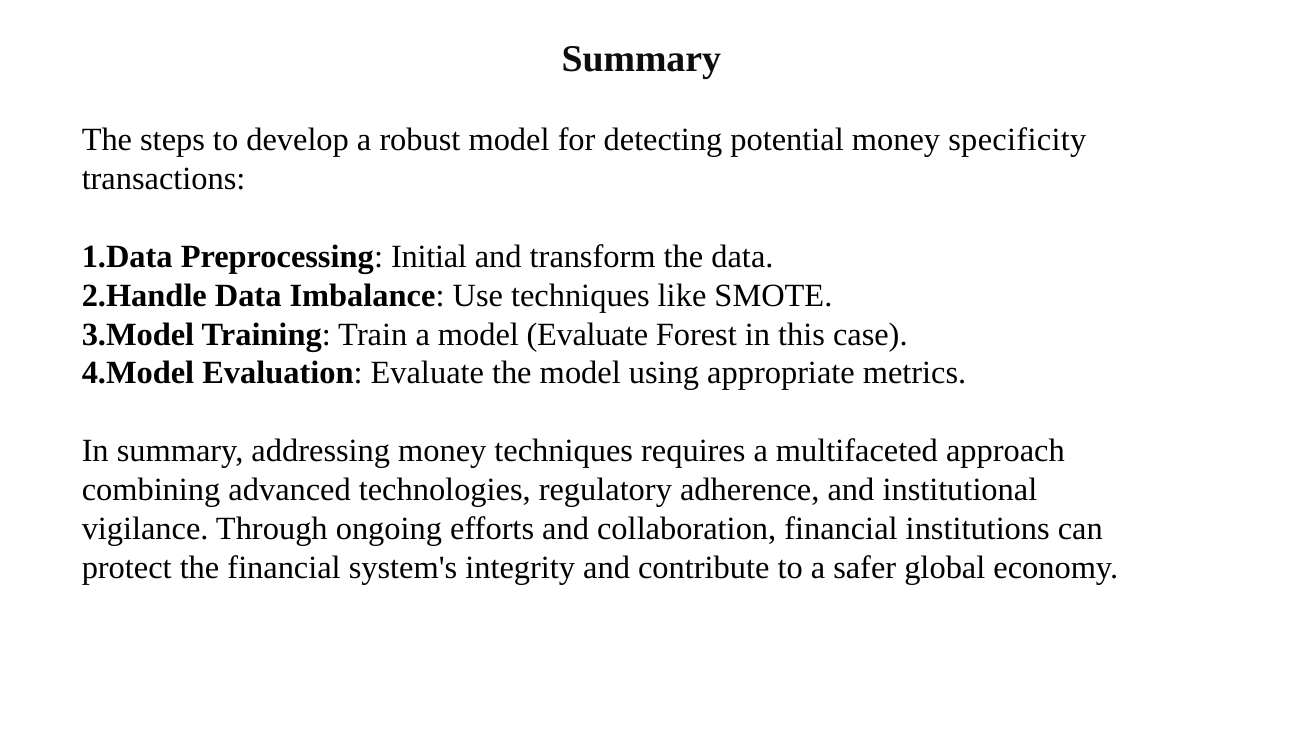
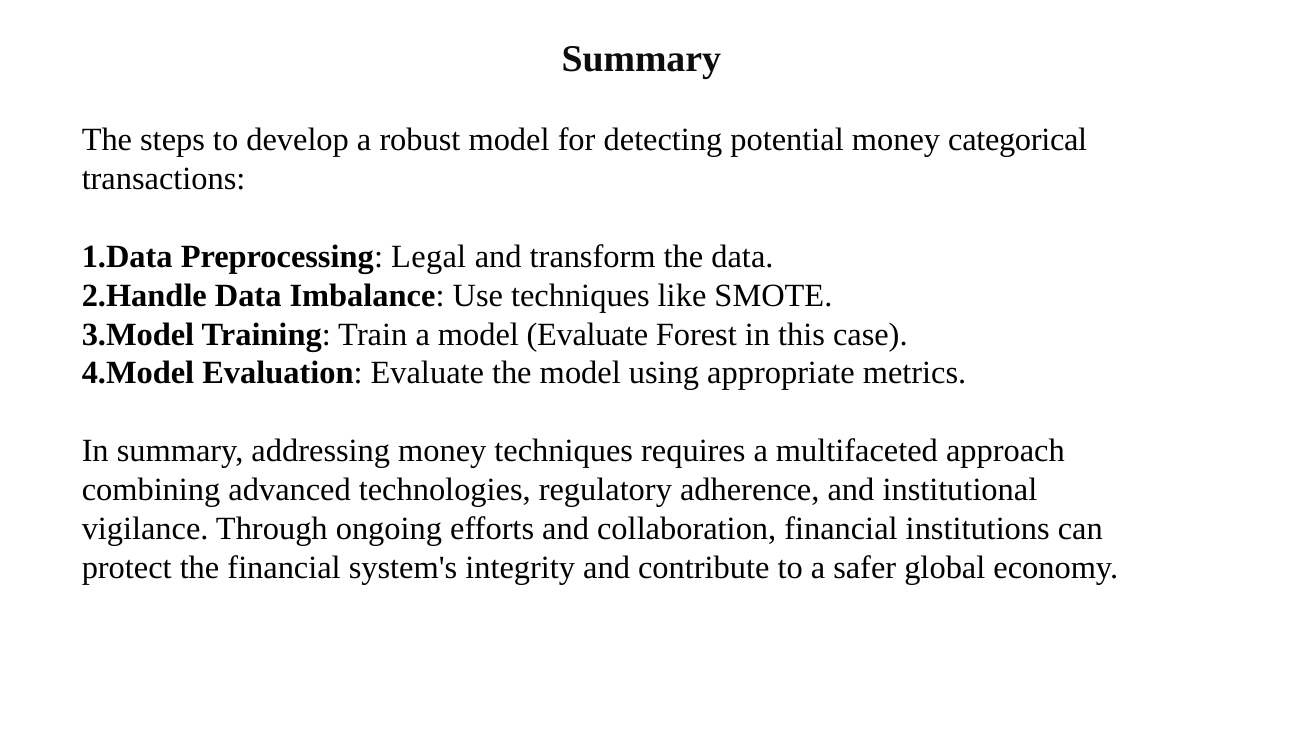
specificity: specificity -> categorical
Initial: Initial -> Legal
